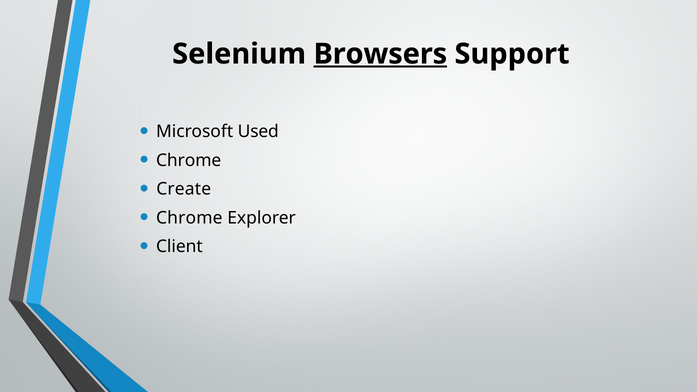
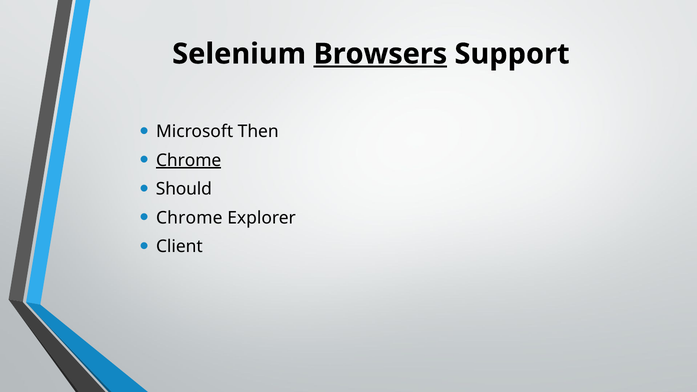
Used: Used -> Then
Chrome at (189, 160) underline: none -> present
Create: Create -> Should
